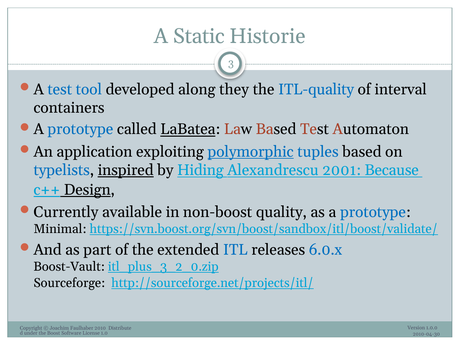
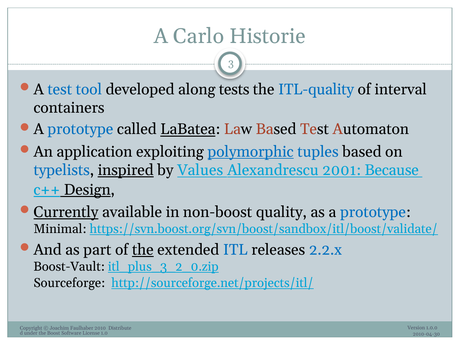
Static: Static -> Carlo
they: they -> tests
Hiding: Hiding -> Values
Currently underline: none -> present
the at (143, 250) underline: none -> present
6.0.x: 6.0.x -> 2.2.x
